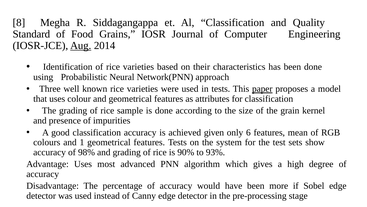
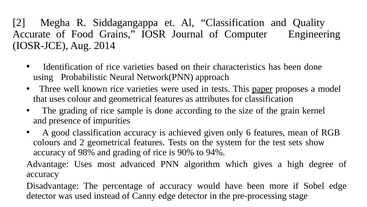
8 at (19, 22): 8 -> 2
Standard: Standard -> Accurate
Aug underline: present -> none
and 1: 1 -> 2
93%: 93% -> 94%
